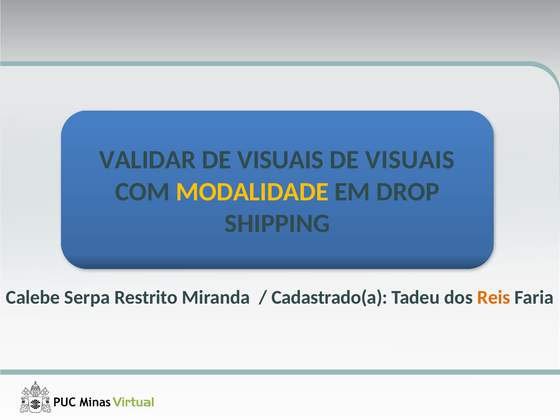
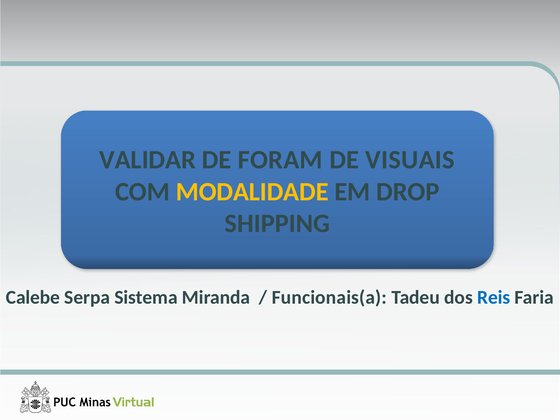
VISUAIS at (281, 160): VISUAIS -> FORAM
Restrito: Restrito -> Sistema
Cadastrado(a: Cadastrado(a -> Funcionais(a
Reis colour: orange -> blue
